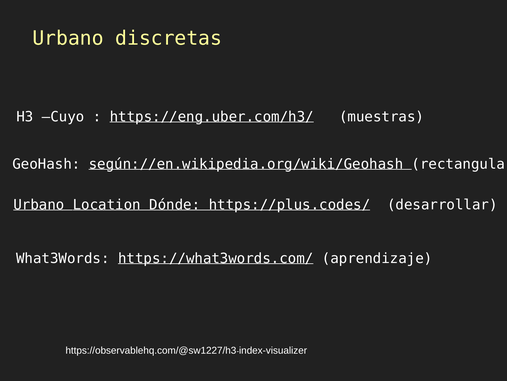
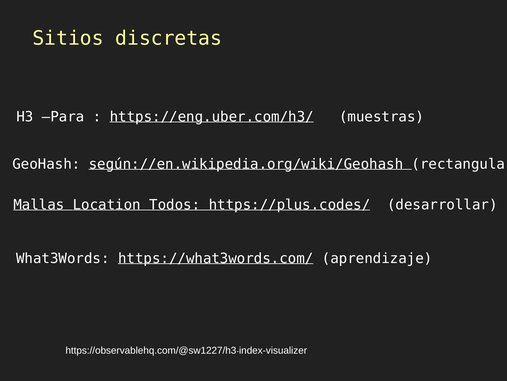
Urbano at (68, 38): Urbano -> Sitios
Cuyo: Cuyo -> Para
Urbano at (39, 204): Urbano -> Mallas
Dónde: Dónde -> Todos
